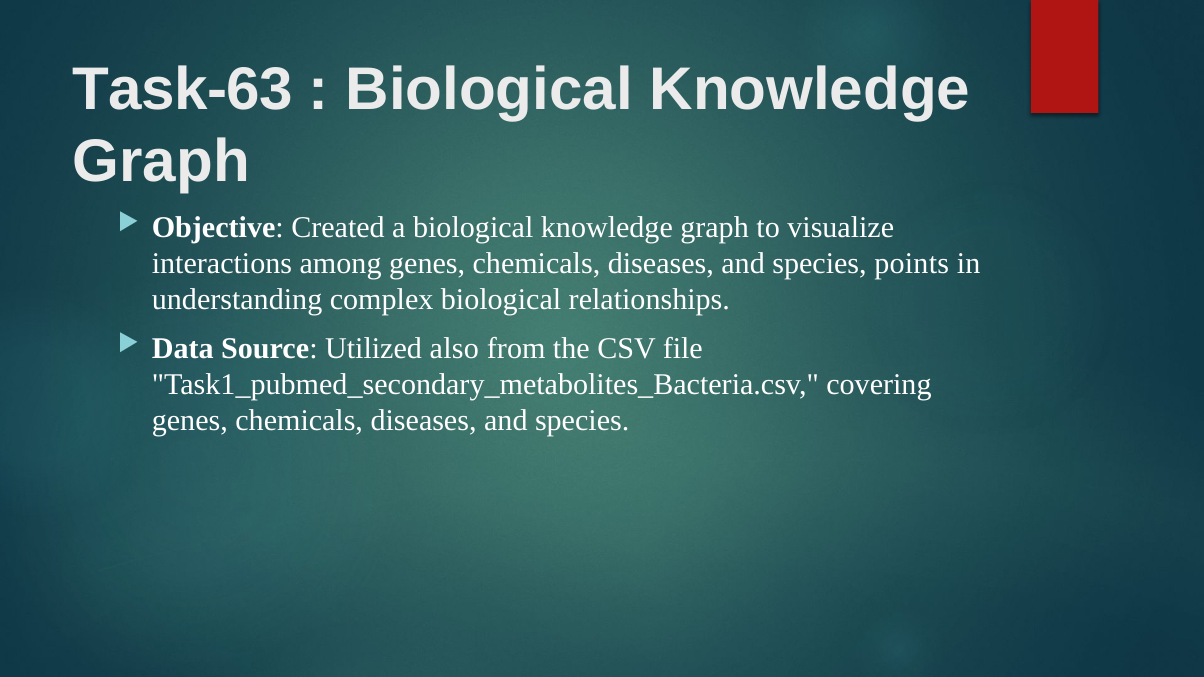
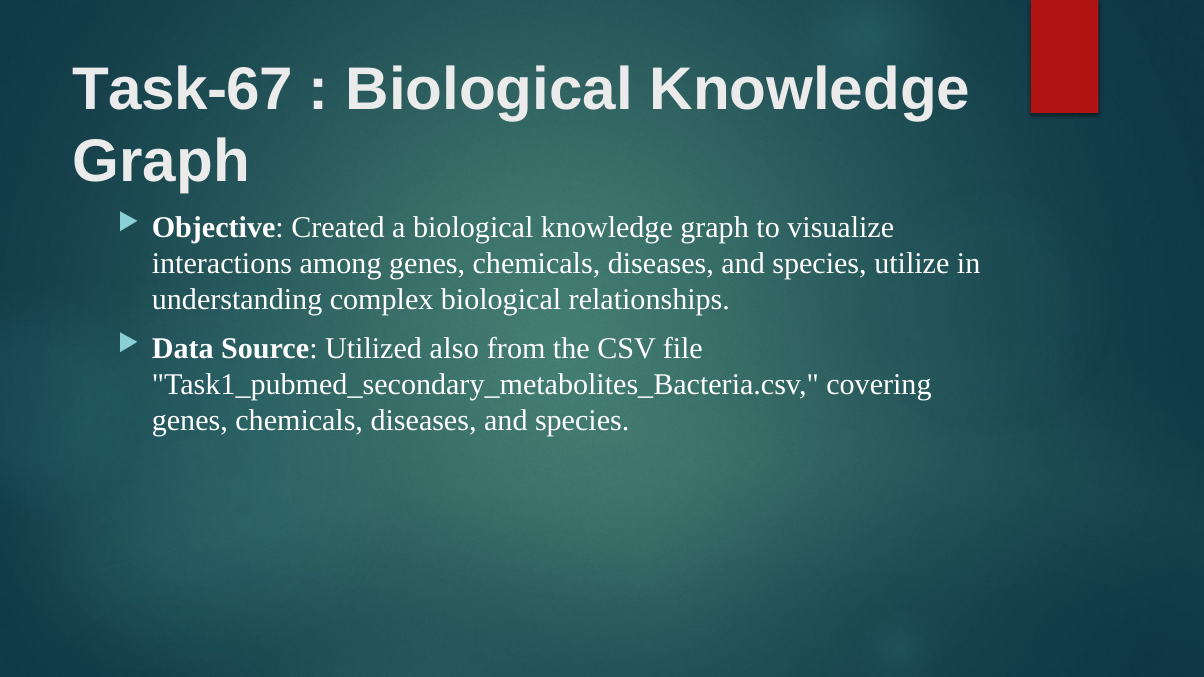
Task-63: Task-63 -> Task-67
points: points -> utilize
